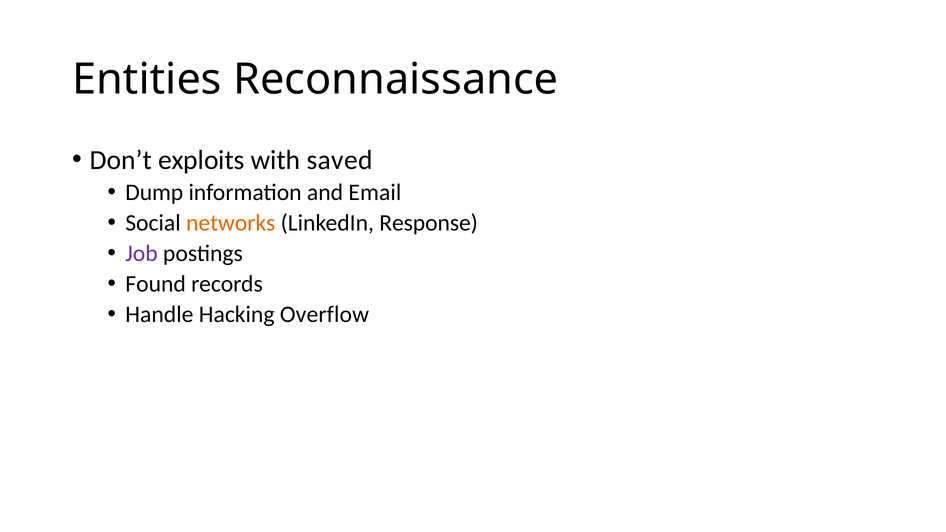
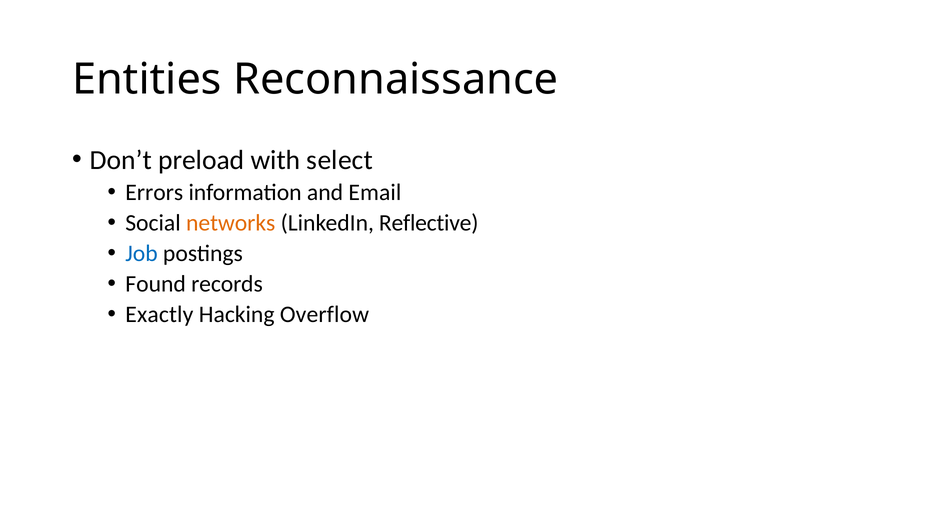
exploits: exploits -> preload
saved: saved -> select
Dump: Dump -> Errors
Response: Response -> Reflective
Job colour: purple -> blue
Handle: Handle -> Exactly
